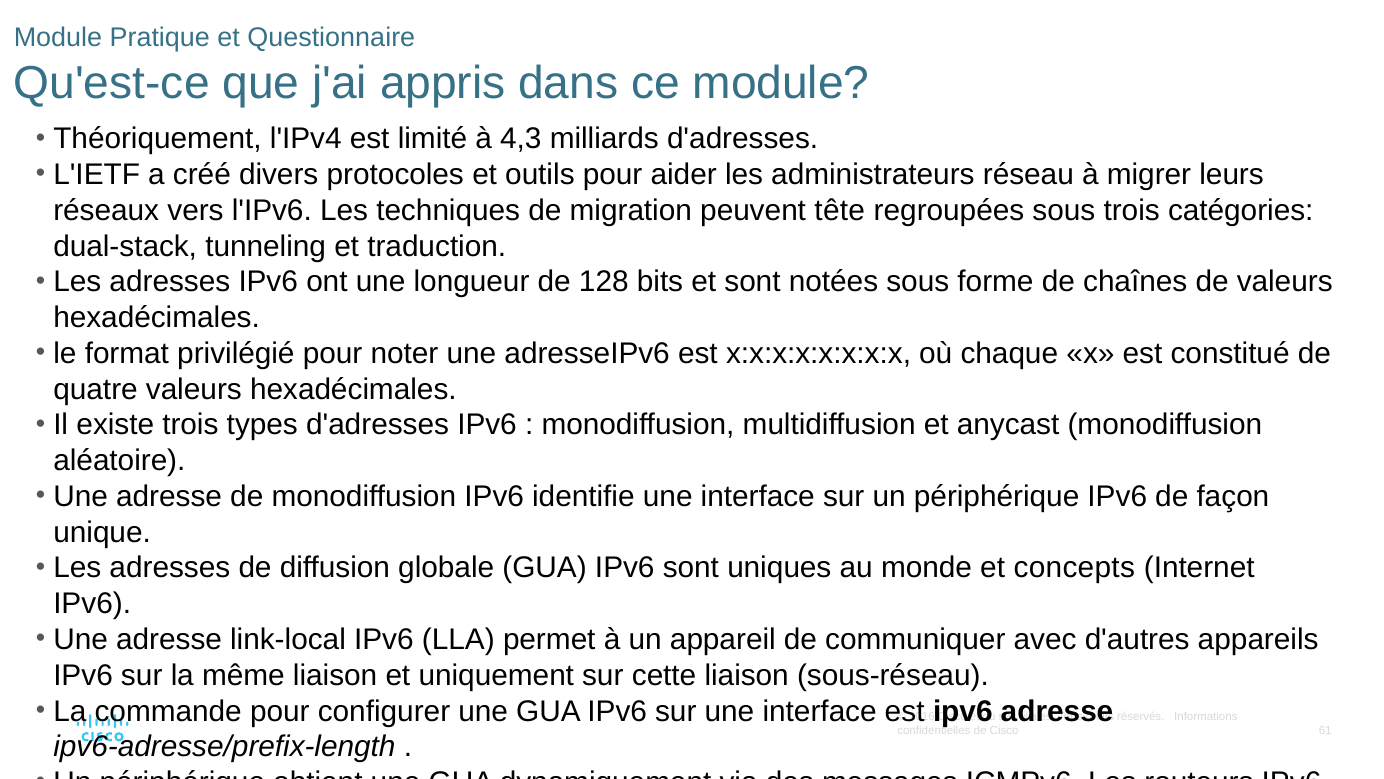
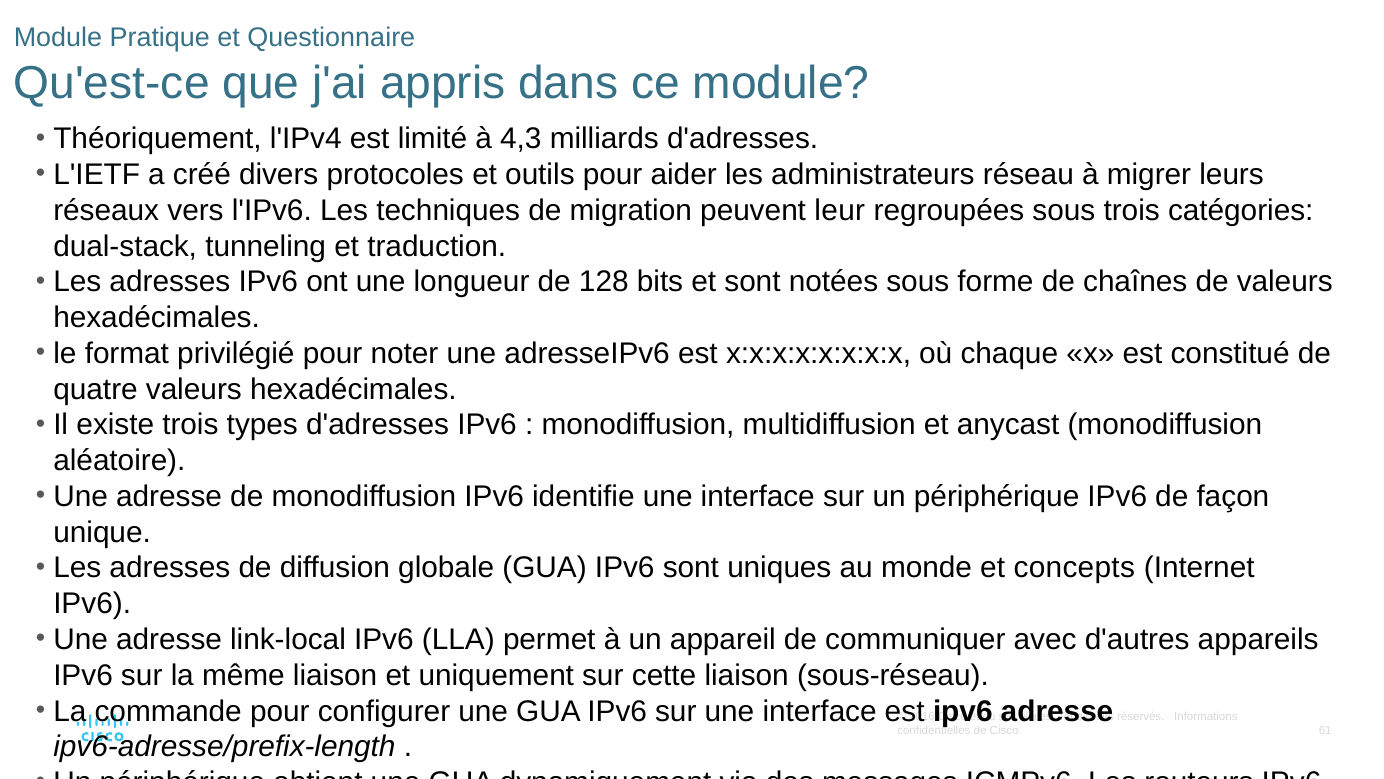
tête: tête -> leur
